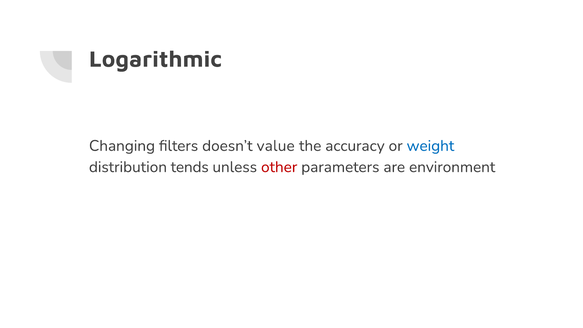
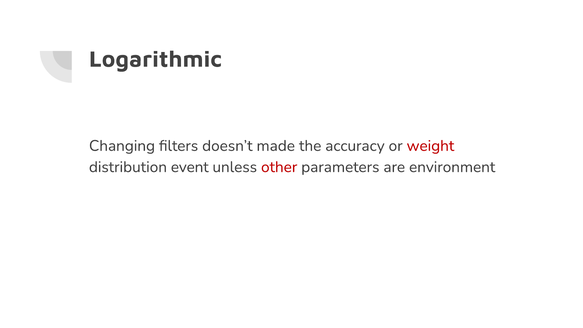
value: value -> made
weight colour: blue -> red
tends: tends -> event
